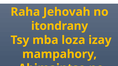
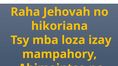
itondrany: itondrany -> hikoriana
